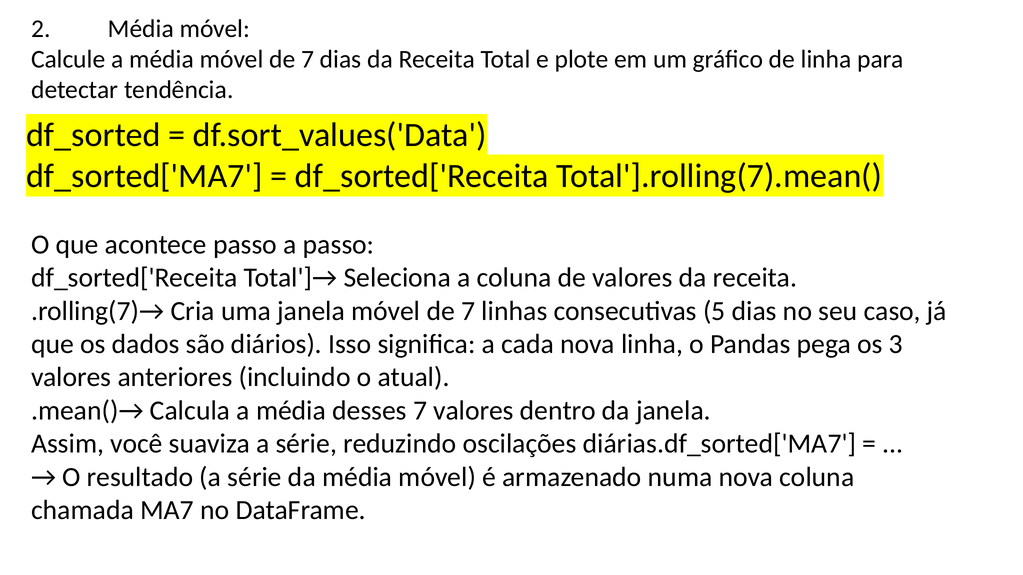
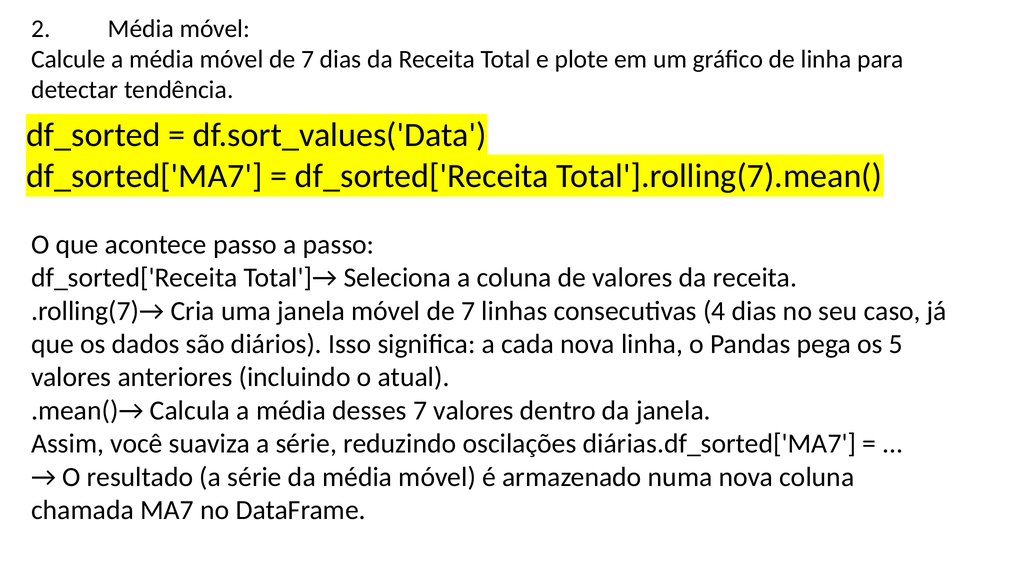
5: 5 -> 4
3: 3 -> 5
